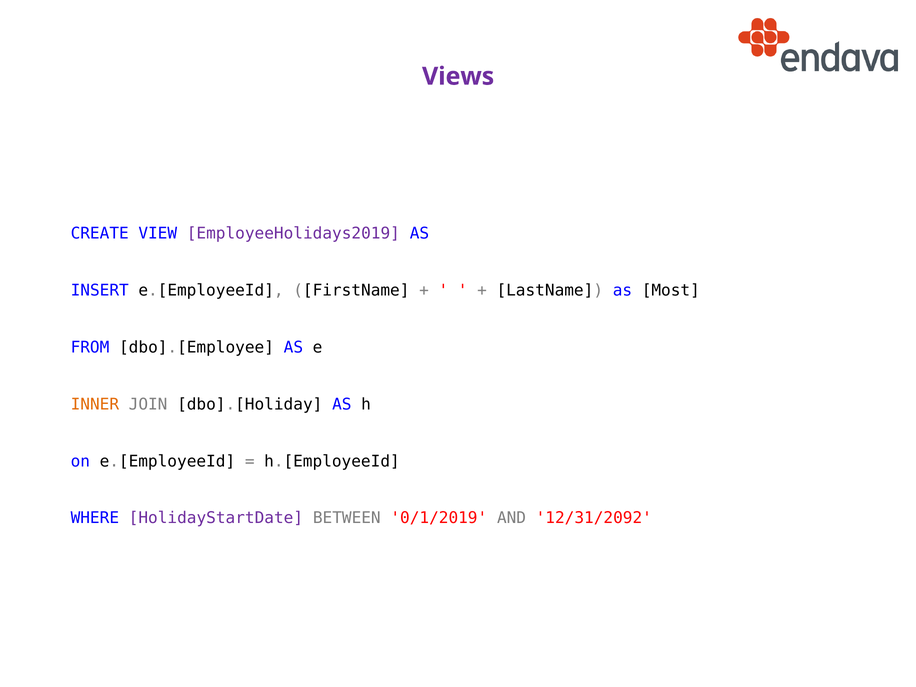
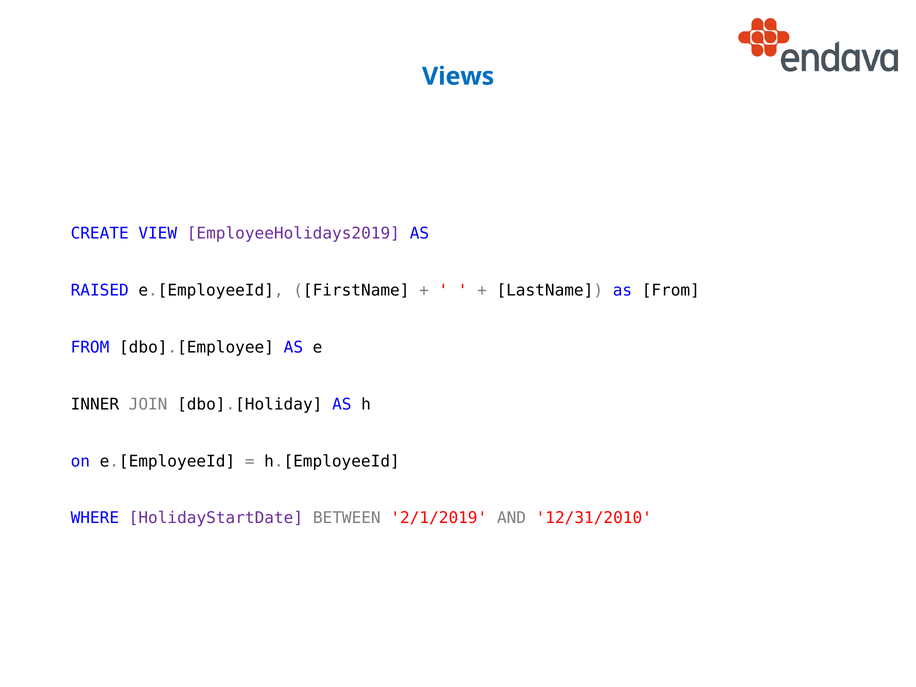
Views colour: purple -> blue
INSERT: INSERT -> RAISED
as Most: Most -> From
INNER colour: orange -> black
0/1/2019: 0/1/2019 -> 2/1/2019
12/31/2092: 12/31/2092 -> 12/31/2010
